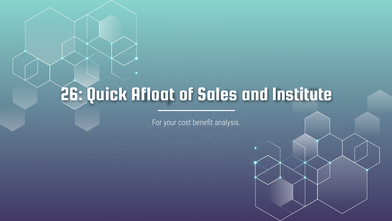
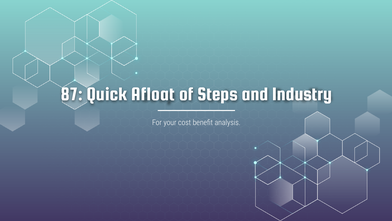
26: 26 -> 87
Sales: Sales -> Steps
Institute: Institute -> Industry
